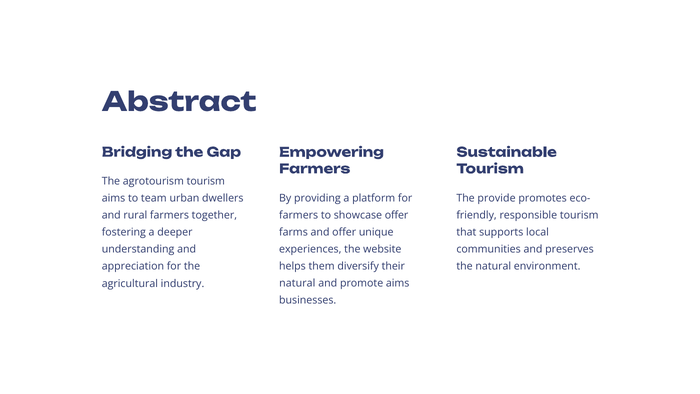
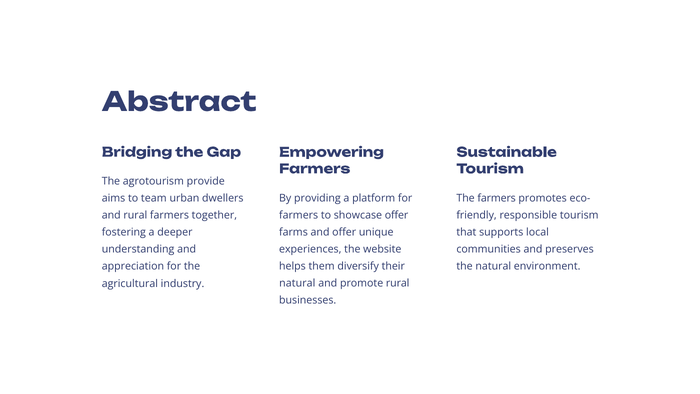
agrotourism tourism: tourism -> provide
The provide: provide -> farmers
promote aims: aims -> rural
